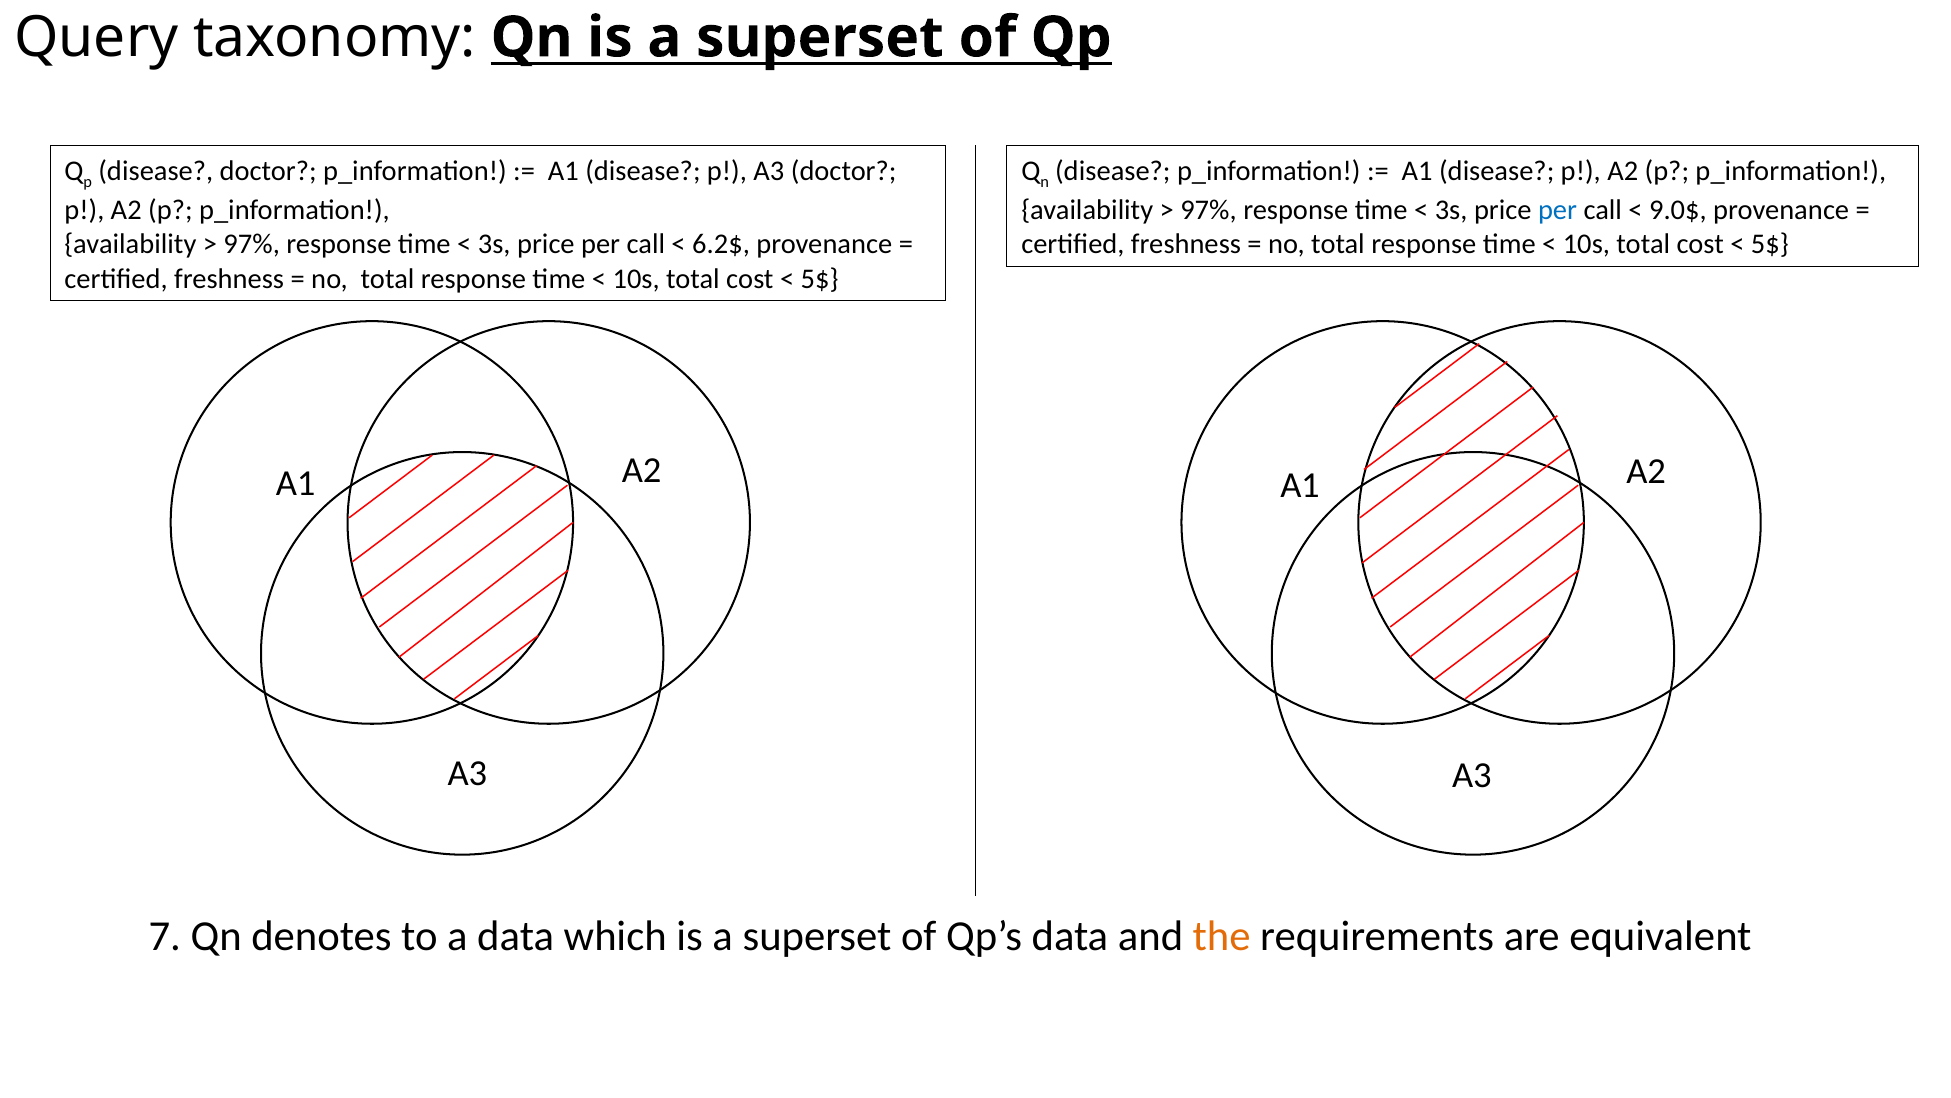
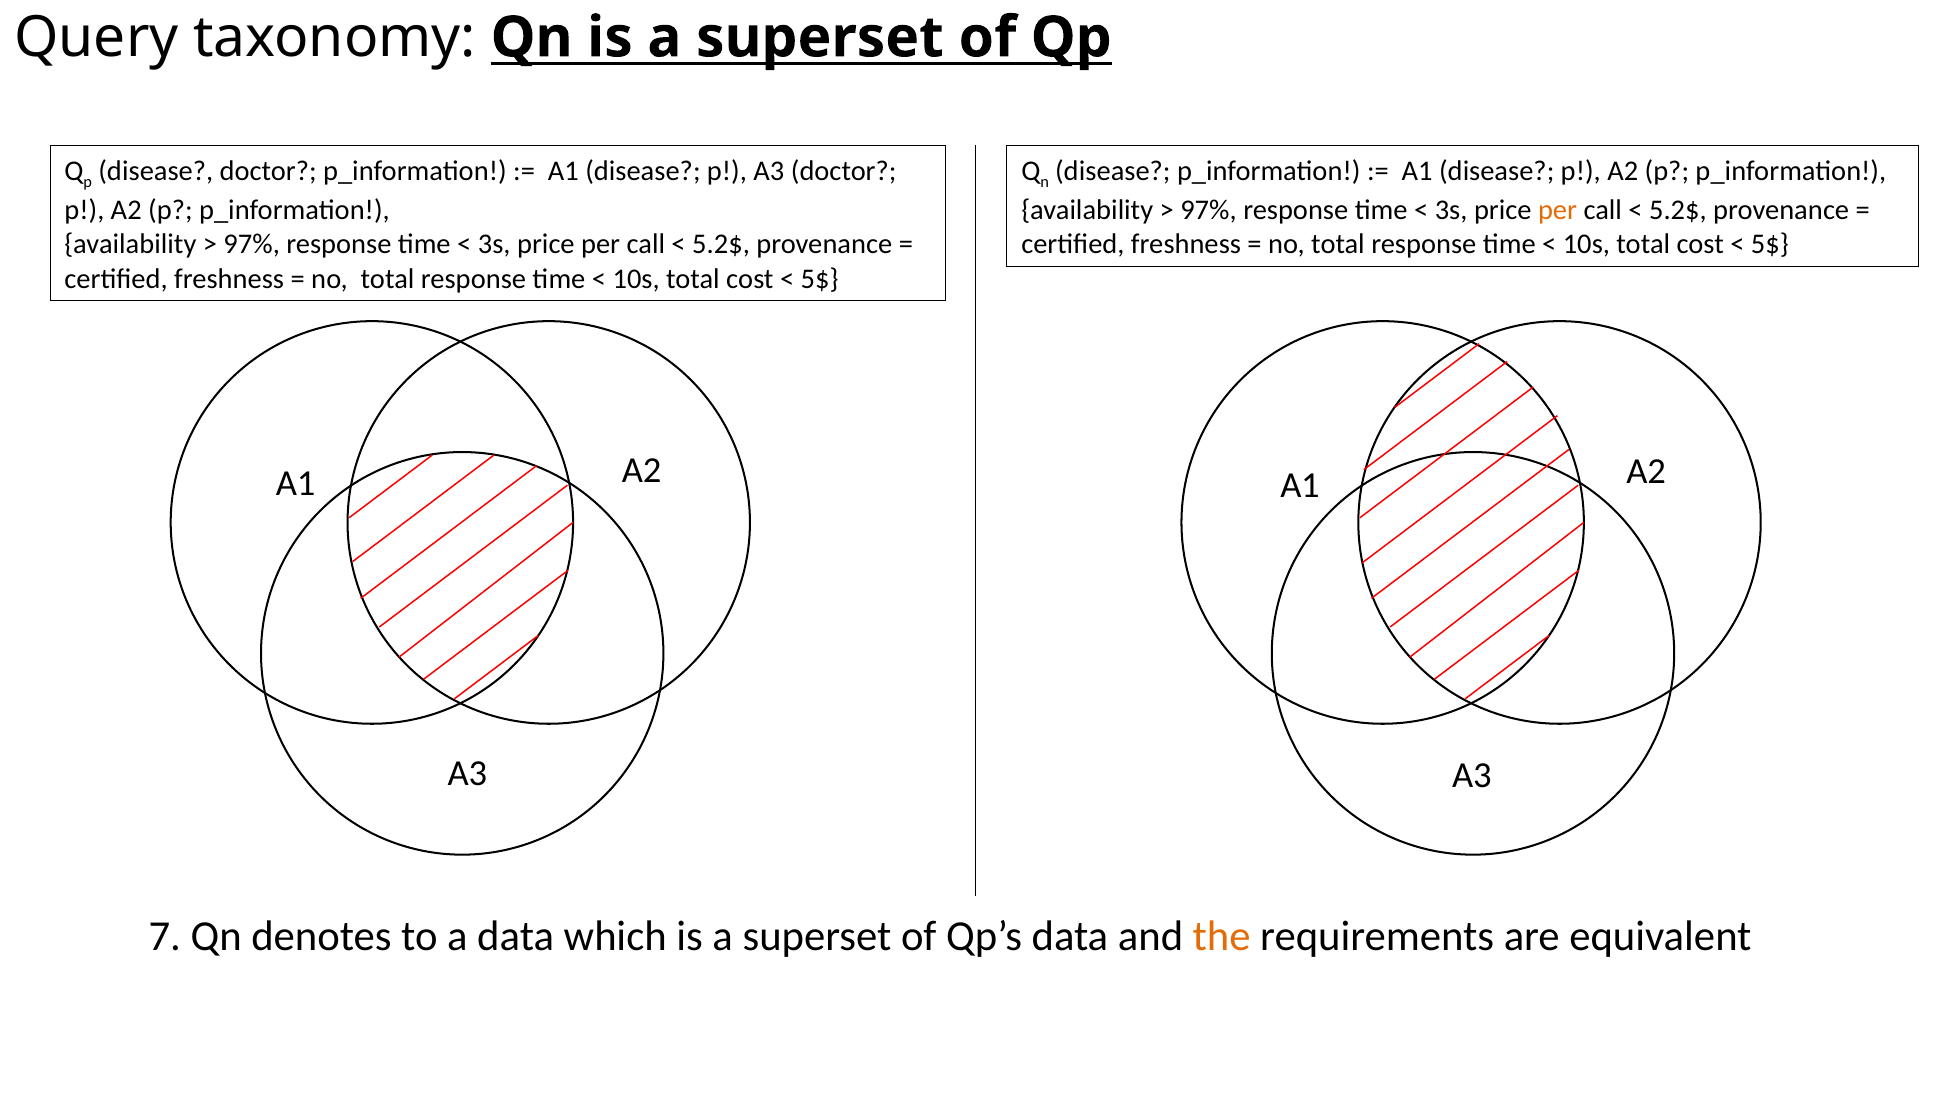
per at (1558, 210) colour: blue -> orange
9.0$ at (1678, 210): 9.0$ -> 5.2$
6.2$ at (721, 244): 6.2$ -> 5.2$
